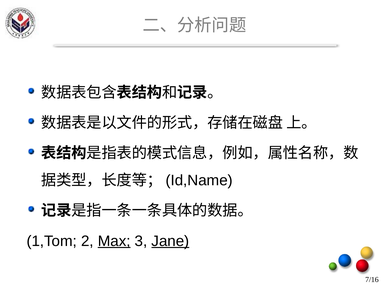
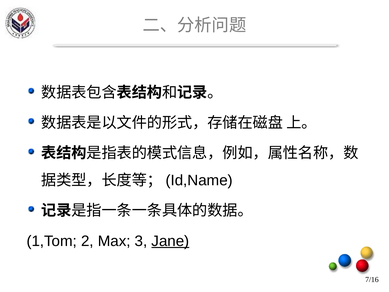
Max underline: present -> none
